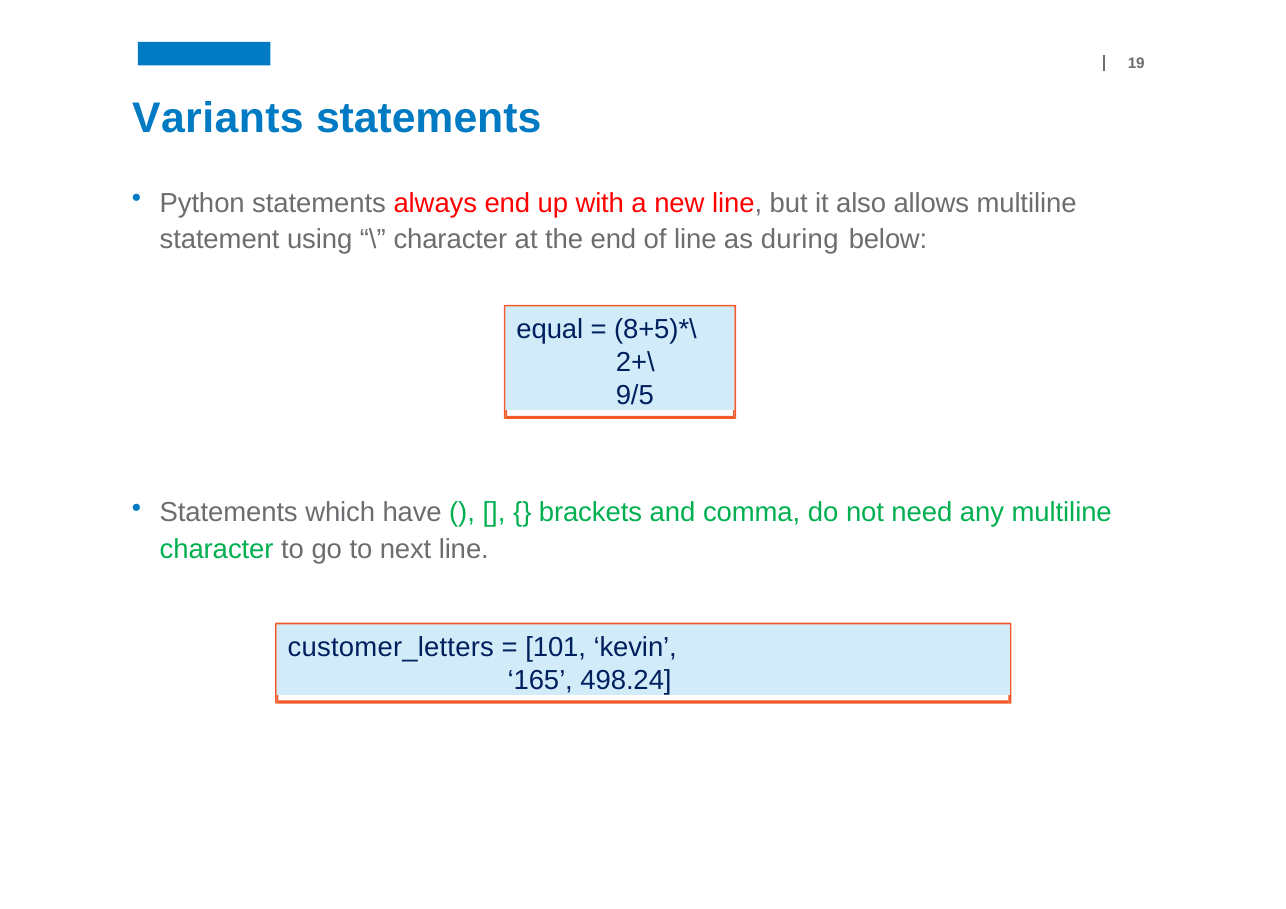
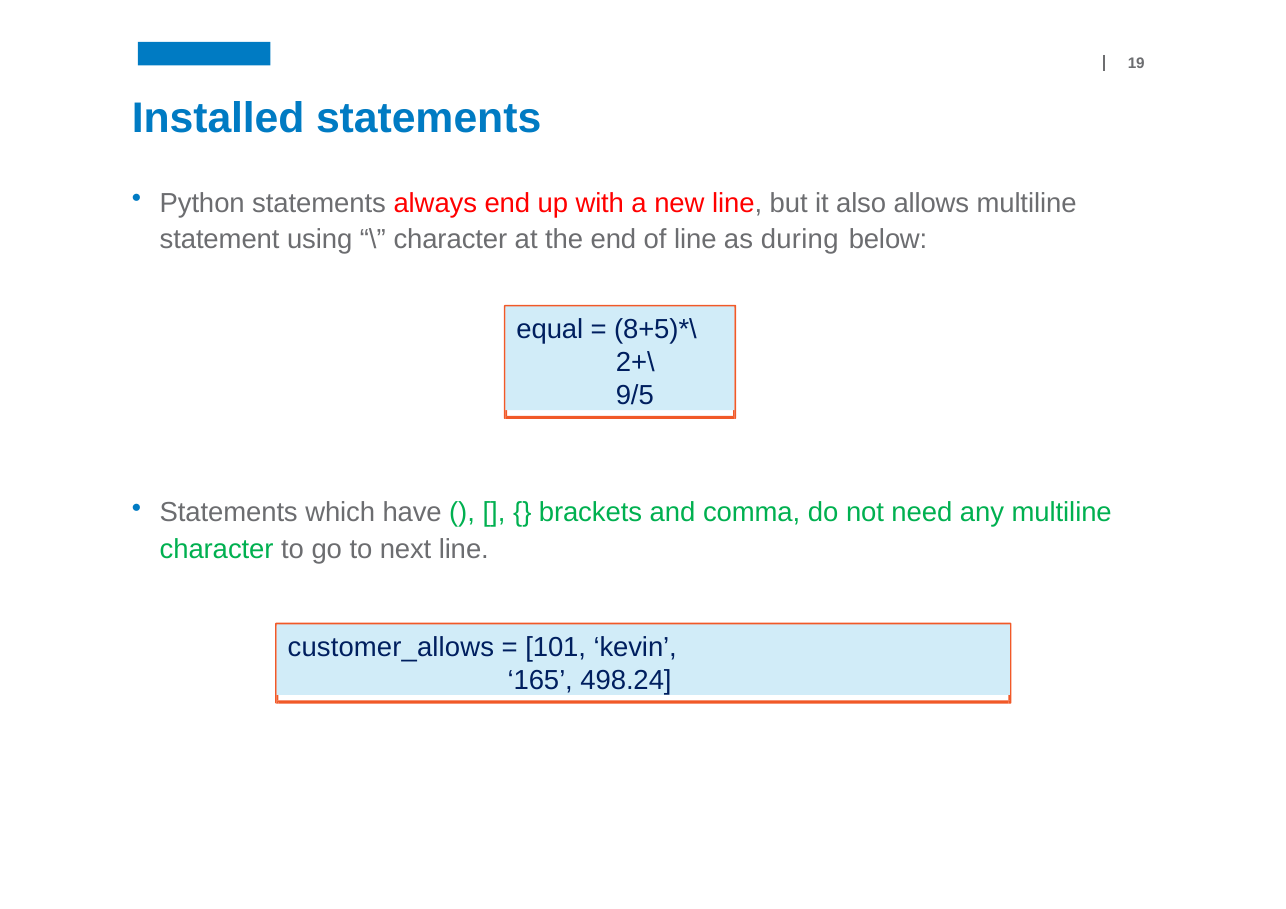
Variants: Variants -> Installed
customer_letters: customer_letters -> customer_allows
